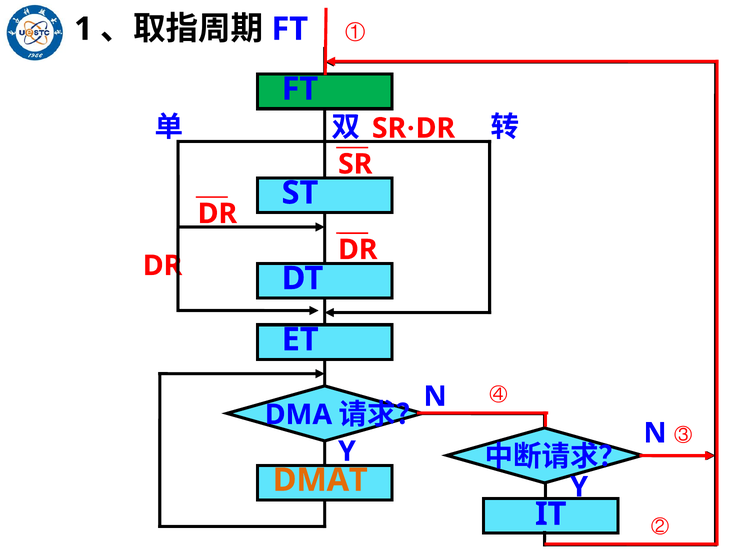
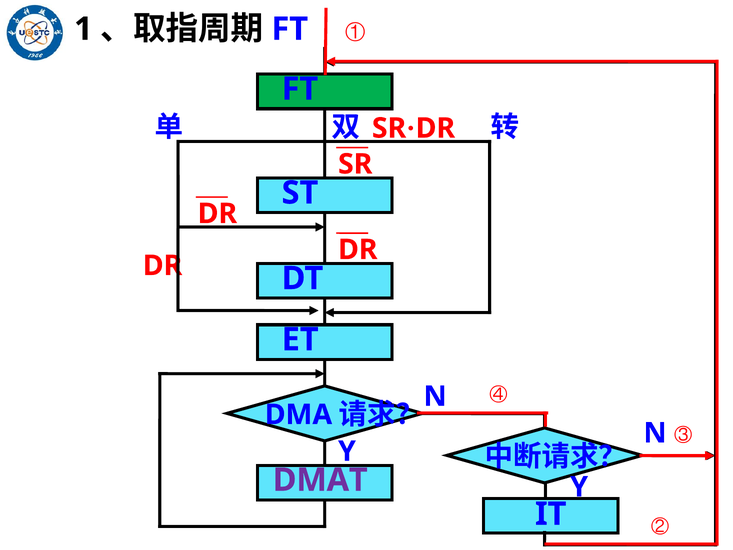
DMAT colour: orange -> purple
